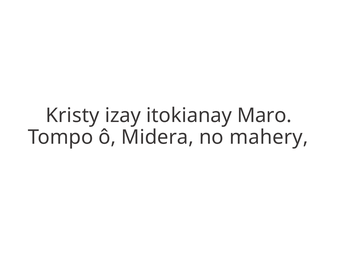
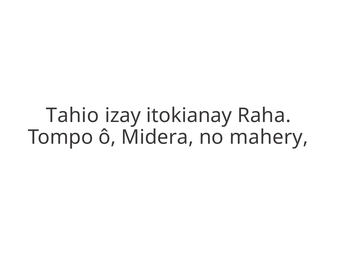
Kristy: Kristy -> Tahio
Maro: Maro -> Raha
